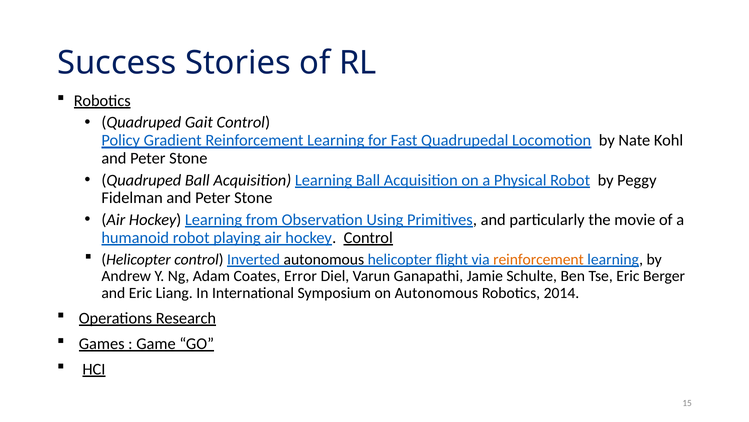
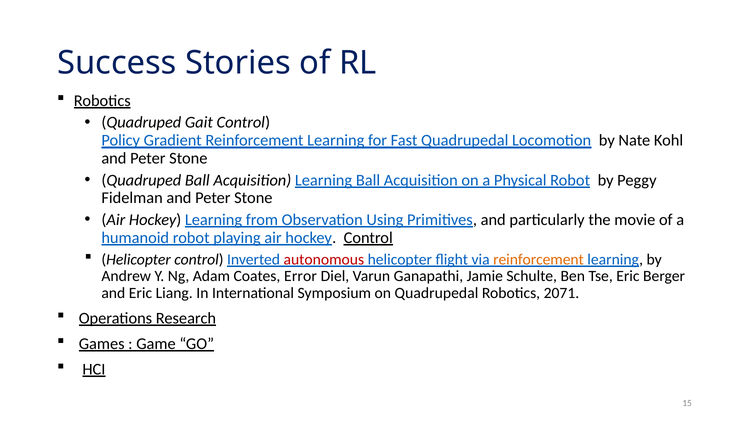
autonomous at (324, 259) colour: black -> red
on Autonomous: Autonomous -> Quadrupedal
2014: 2014 -> 2071
